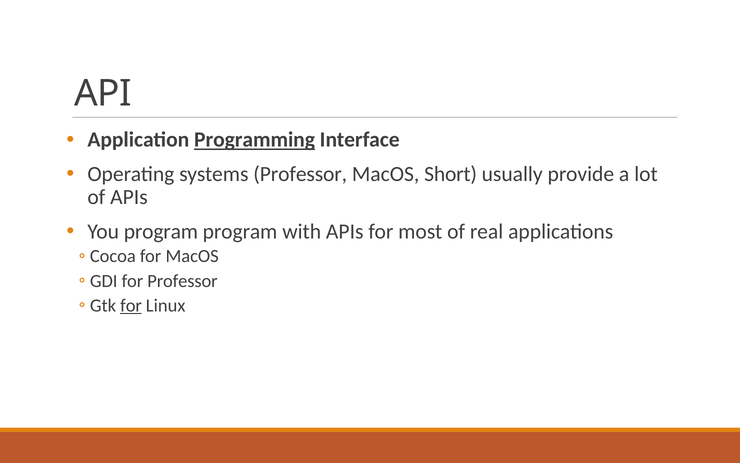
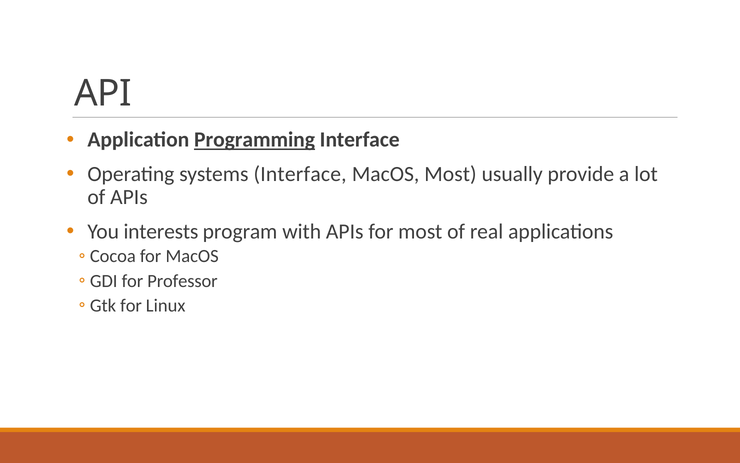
systems Professor: Professor -> Interface
MacOS Short: Short -> Most
You program: program -> interests
for at (131, 305) underline: present -> none
